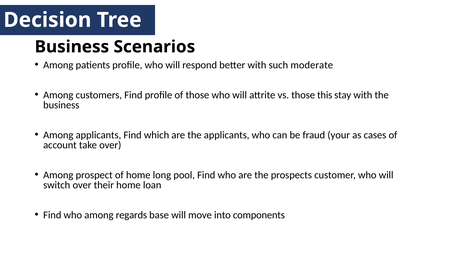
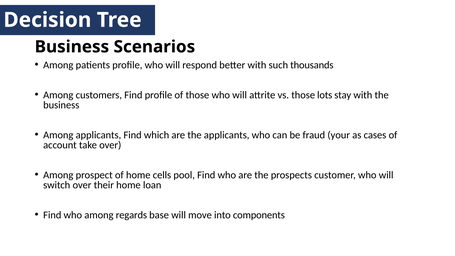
moderate: moderate -> thousands
this: this -> lots
long: long -> cells
